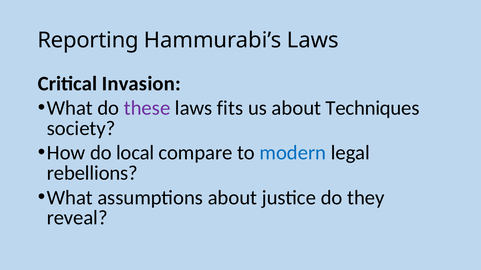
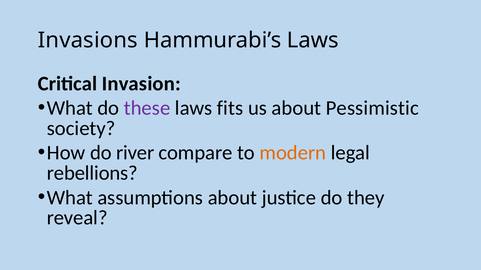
Reporting: Reporting -> Invasions
Techniques: Techniques -> Pessimistic
local: local -> river
modern colour: blue -> orange
